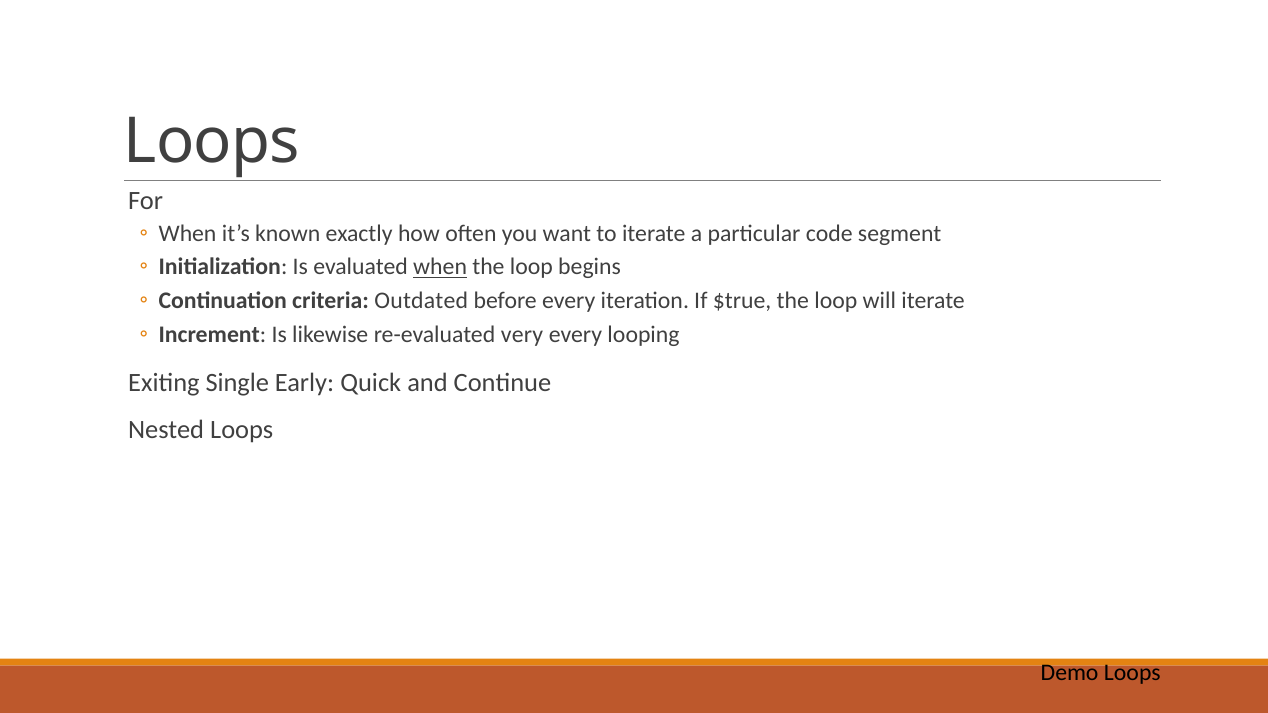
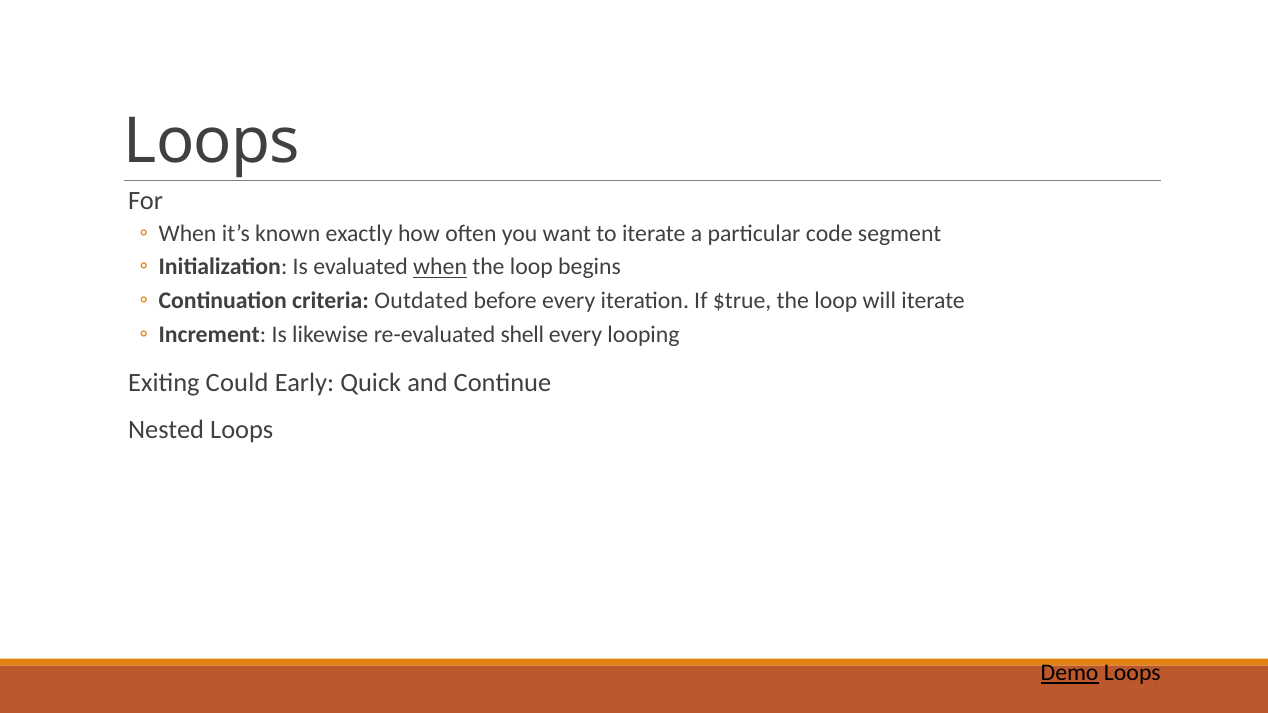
very: very -> shell
Single: Single -> Could
Demo underline: none -> present
